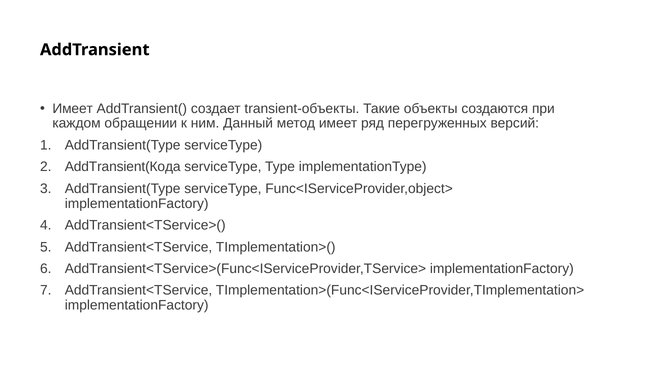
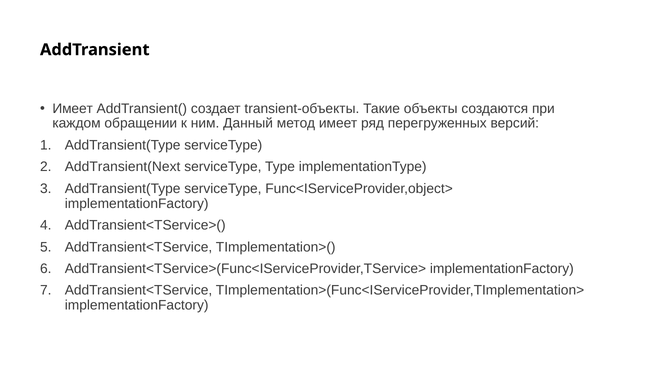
AddTransient(Кода: AddTransient(Кода -> AddTransient(Next
